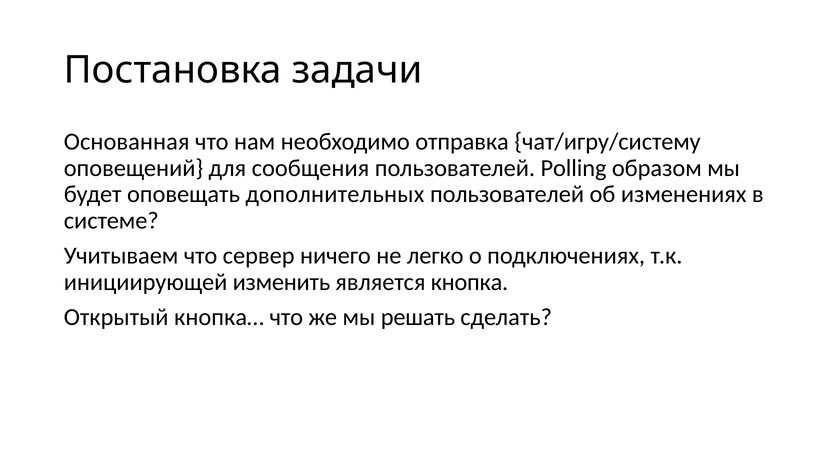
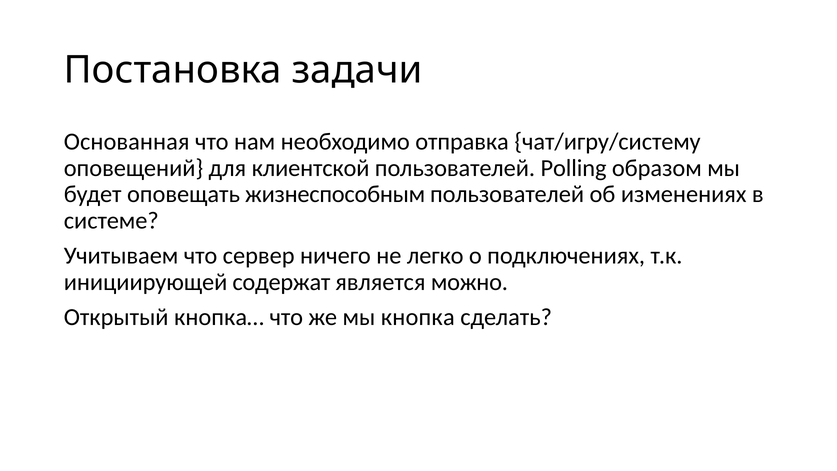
сообщения: сообщения -> клиентской
дополнительных: дополнительных -> жизнеспособным
изменить: изменить -> содержат
кнопка: кнопка -> можно
решать: решать -> кнопка
